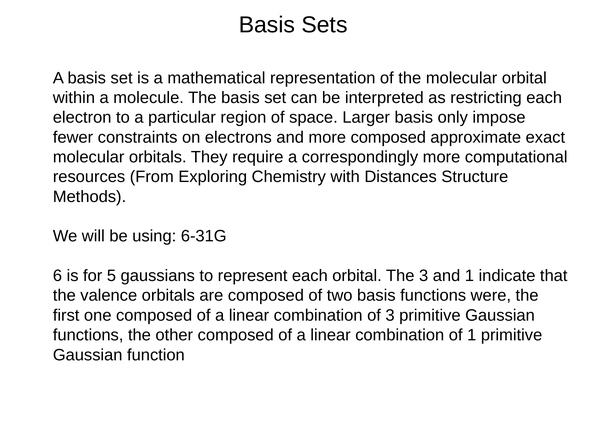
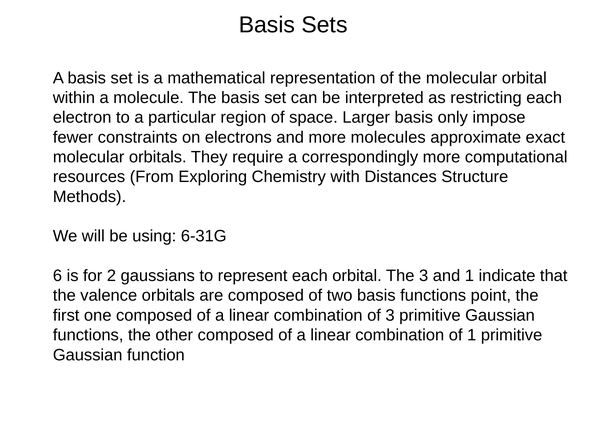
more composed: composed -> molecules
5: 5 -> 2
were: were -> point
